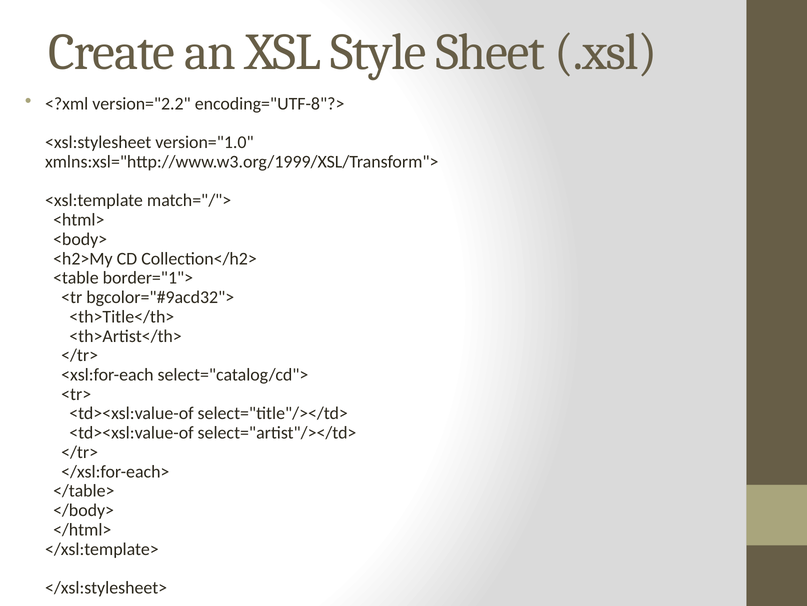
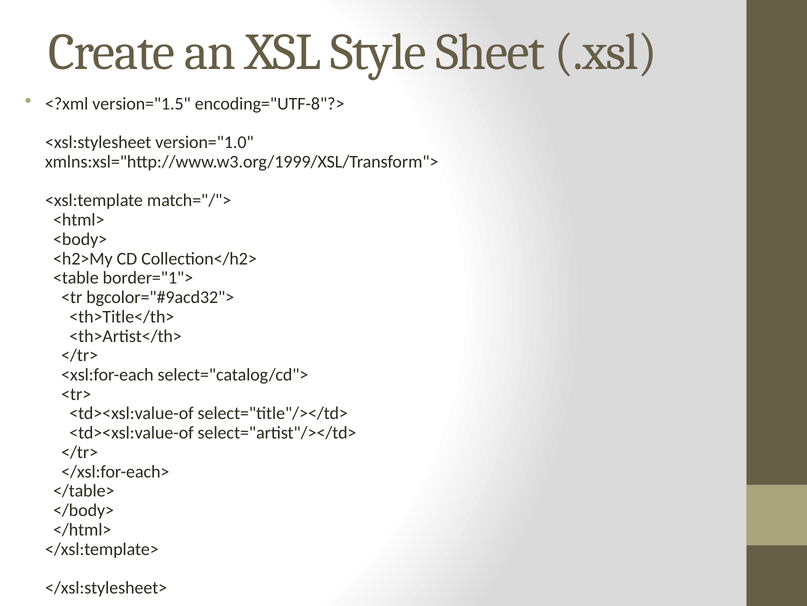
version="2.2: version="2.2 -> version="1.5
